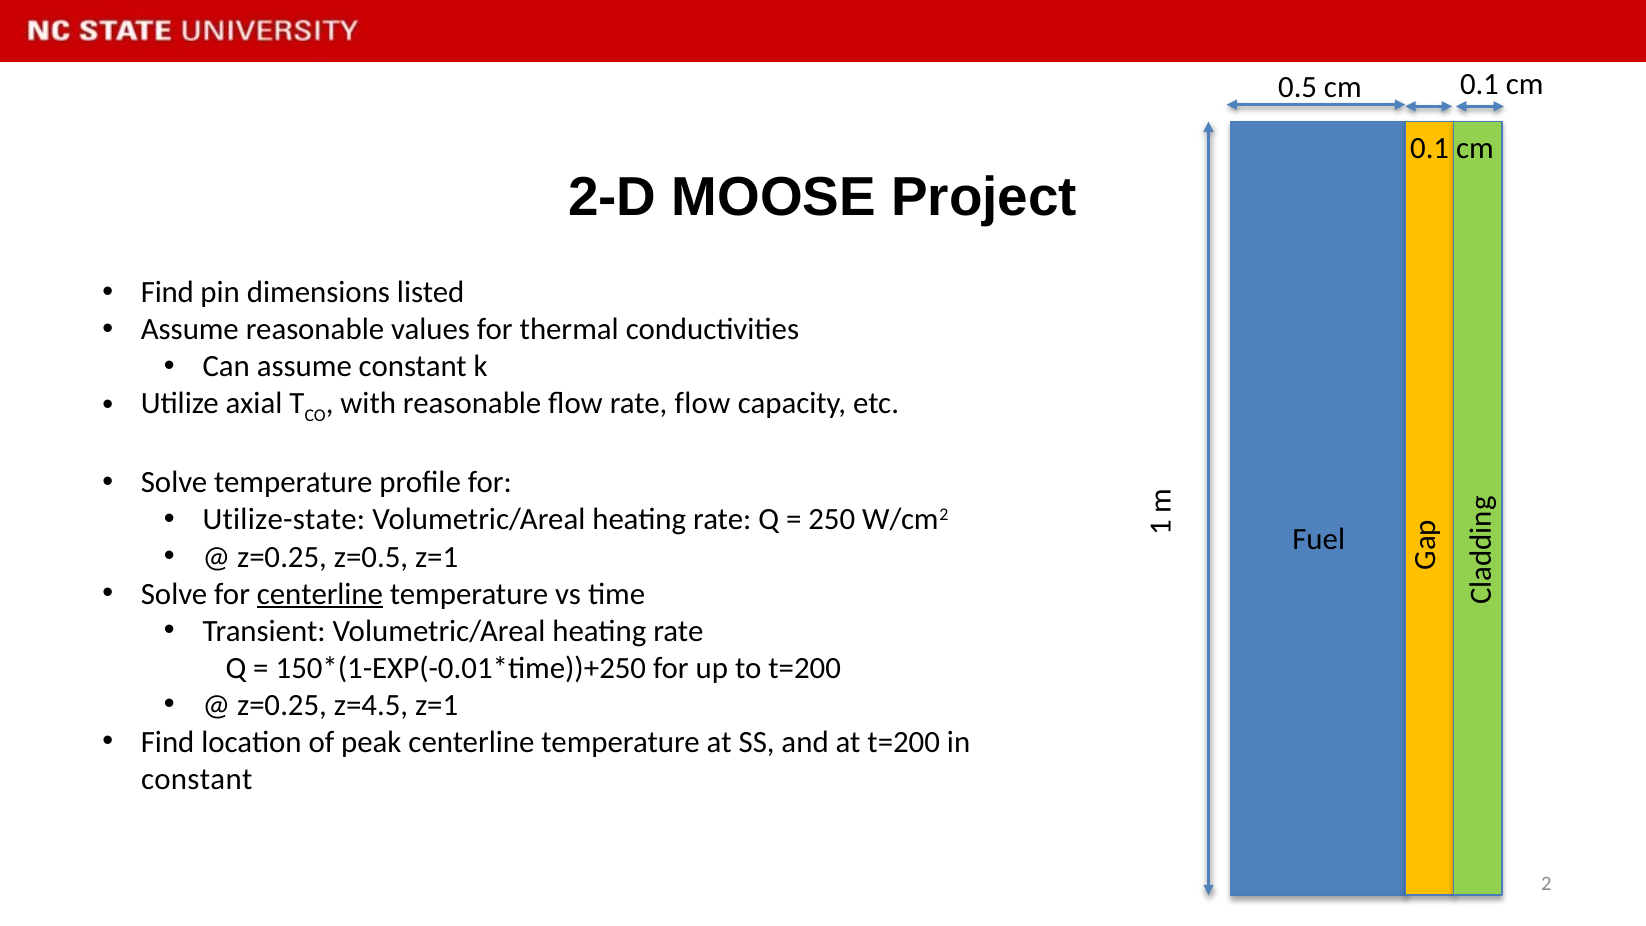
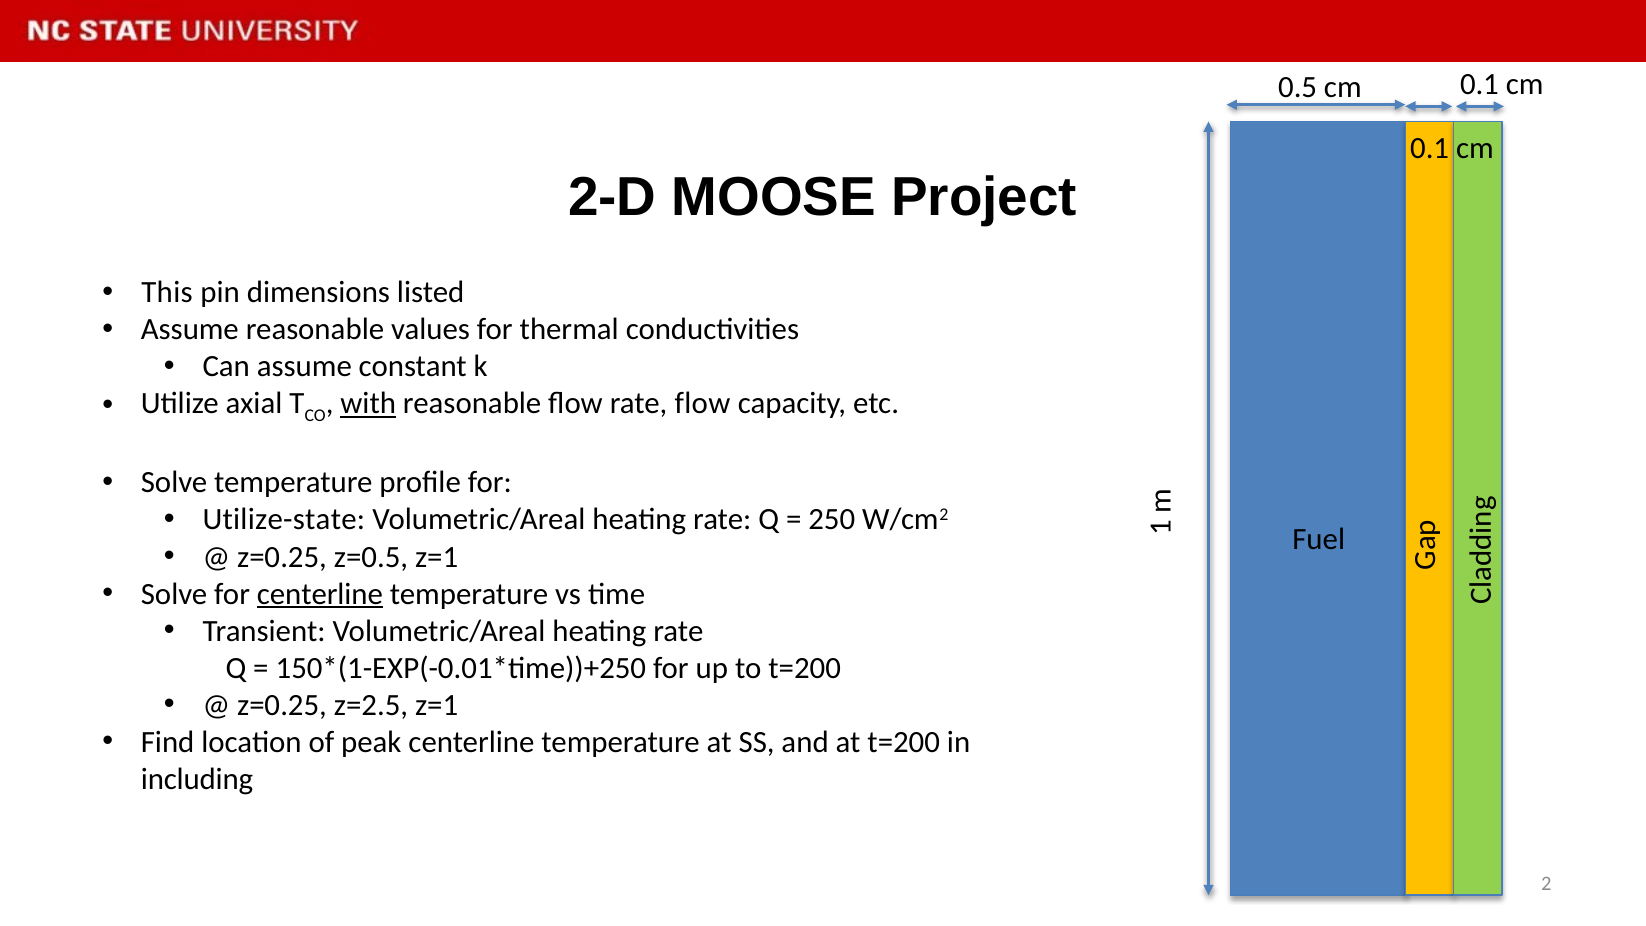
Find at (167, 292): Find -> This
with underline: none -> present
z=4.5: z=4.5 -> z=2.5
constant at (197, 779): constant -> including
